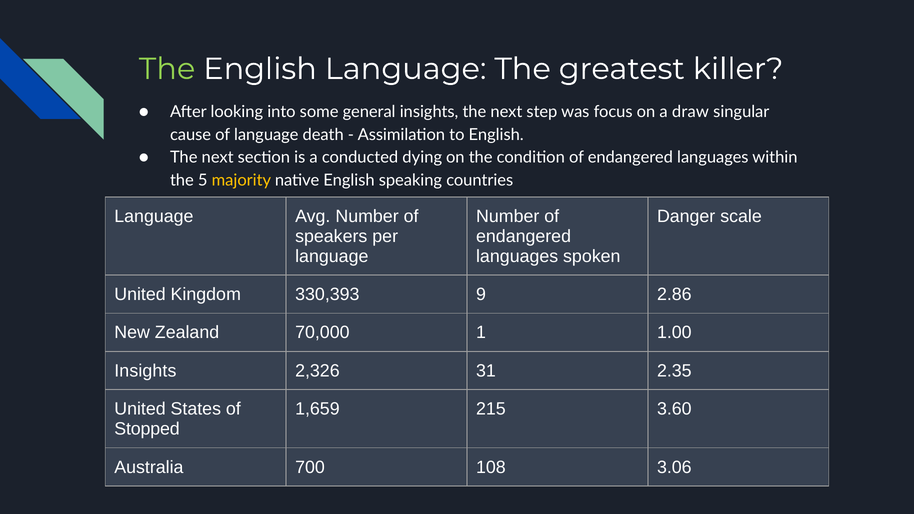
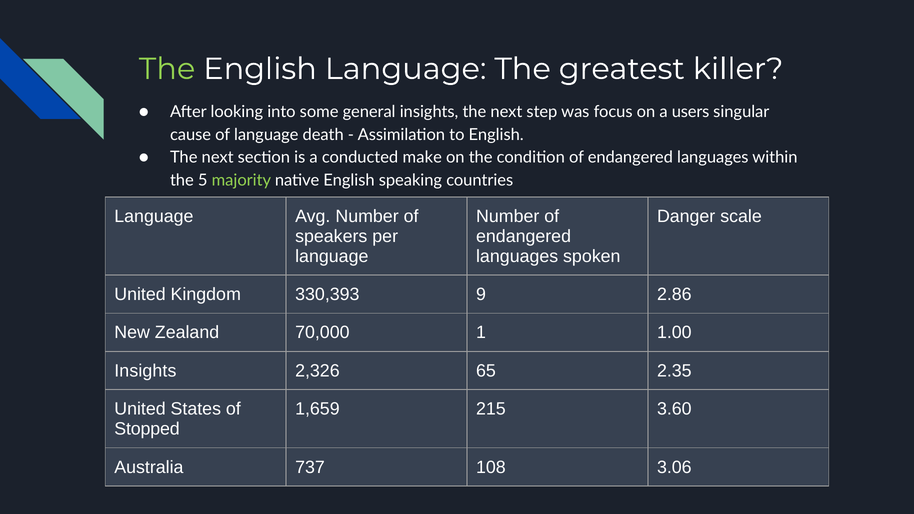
draw: draw -> users
dying: dying -> make
majority colour: yellow -> light green
31: 31 -> 65
700: 700 -> 737
